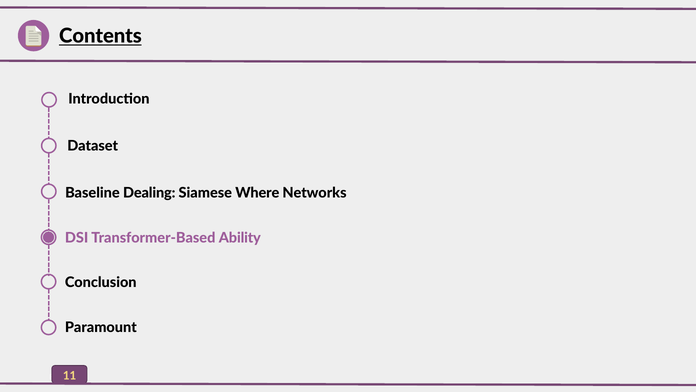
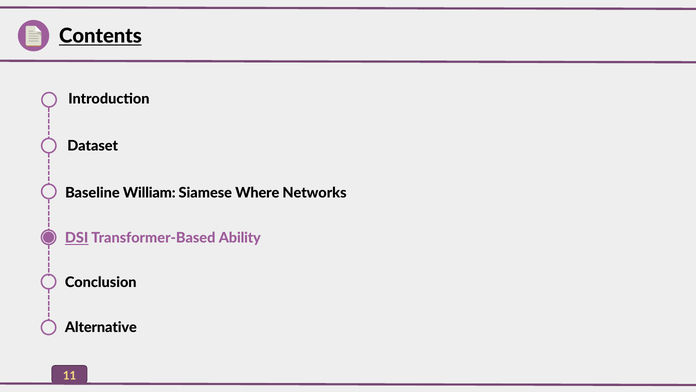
Dealing: Dealing -> William
DSI underline: none -> present
Paramount: Paramount -> Alternative
